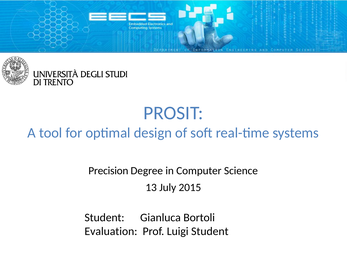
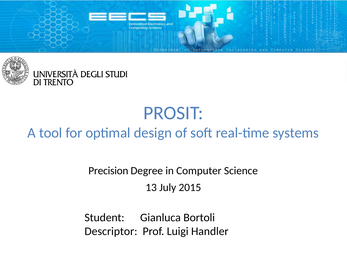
Evaluation: Evaluation -> Descriptor
Luigi Student: Student -> Handler
